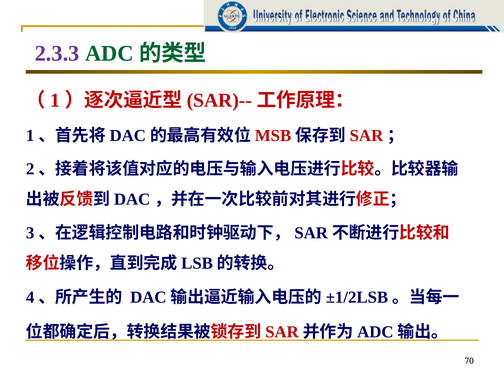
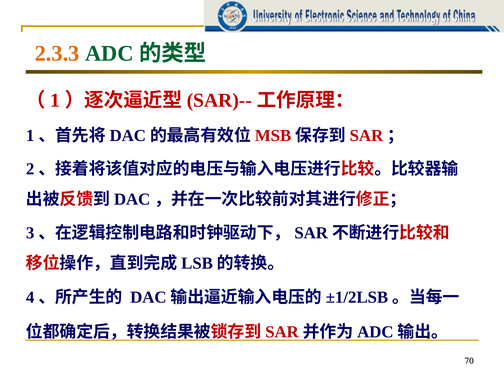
2.3.3 colour: purple -> orange
